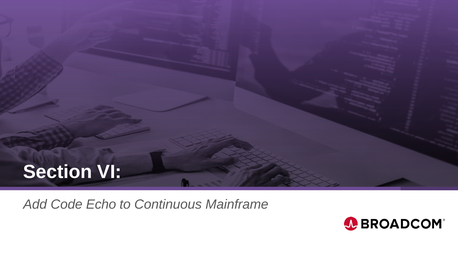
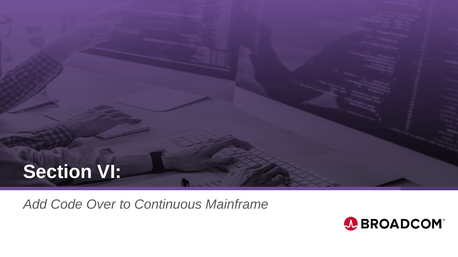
Echo: Echo -> Over
